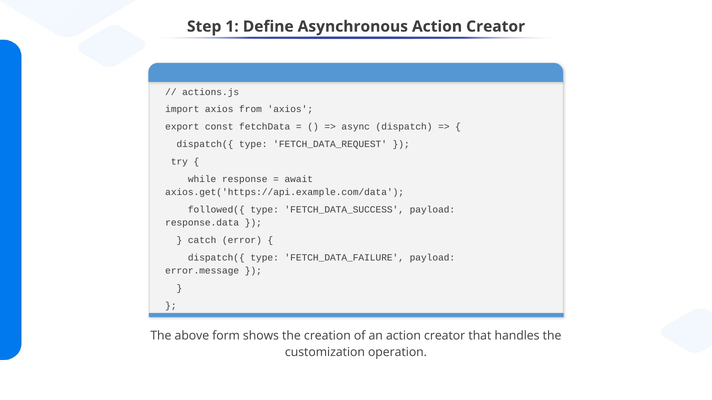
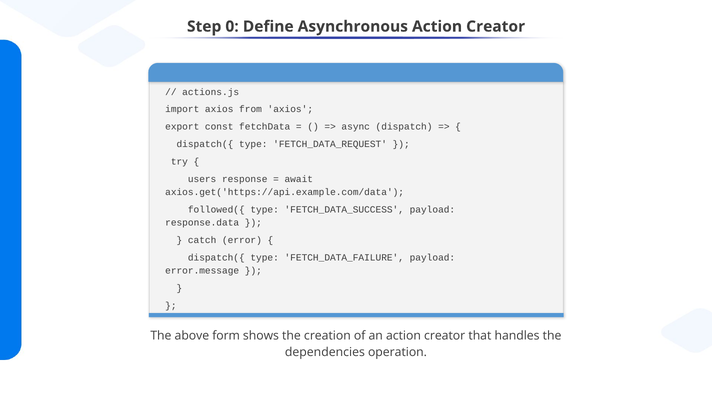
1: 1 -> 0
while: while -> users
customization: customization -> dependencies
